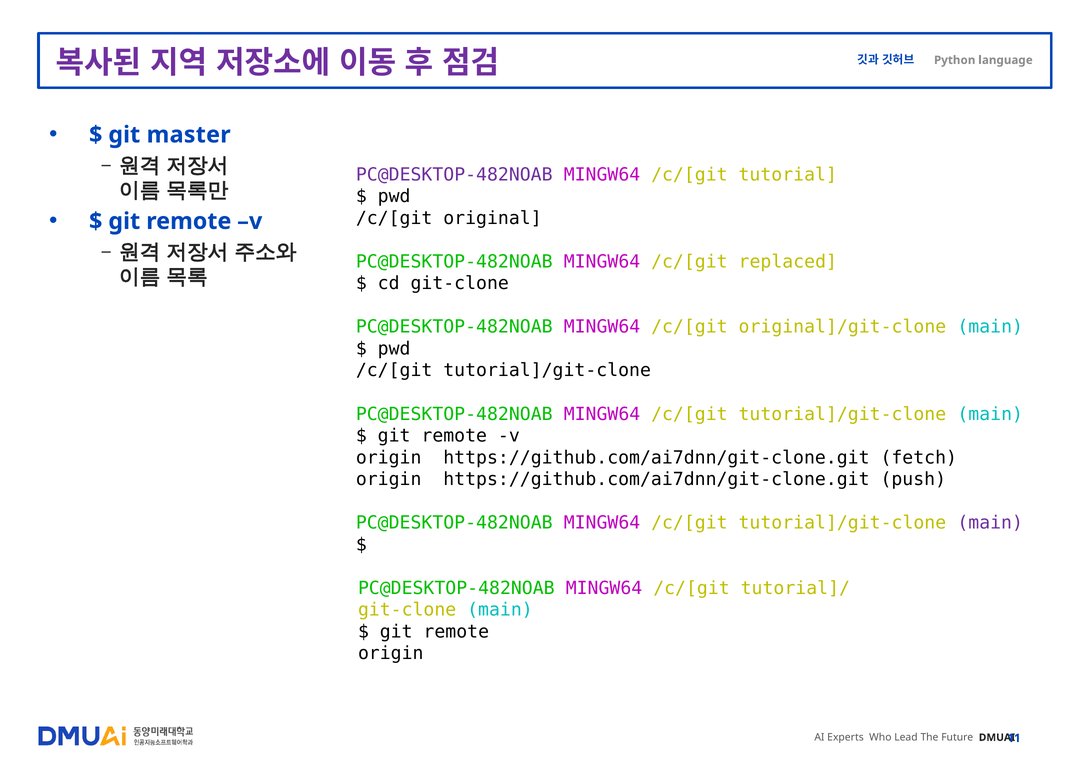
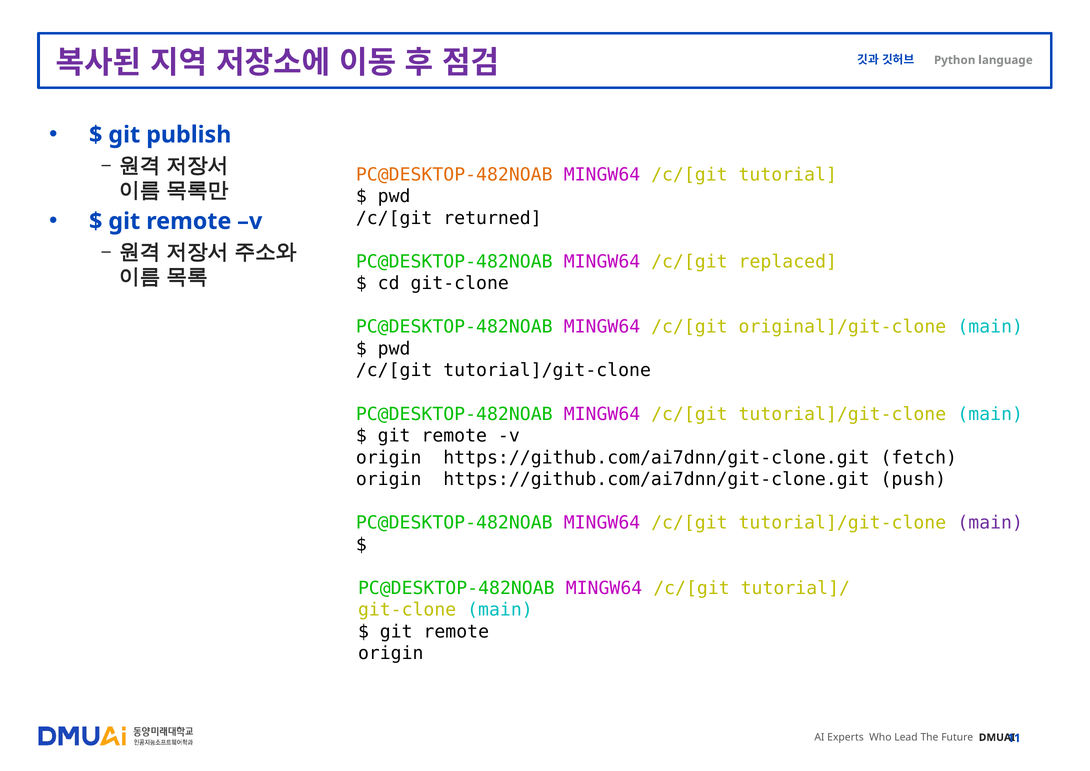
master: master -> publish
PC@DESKTOP-482NOAB at (454, 175) colour: purple -> orange
original: original -> returned
